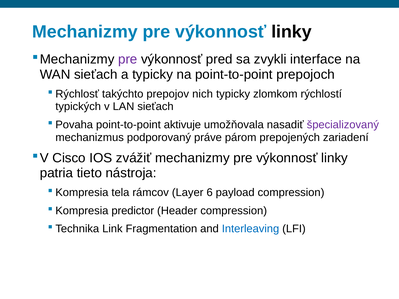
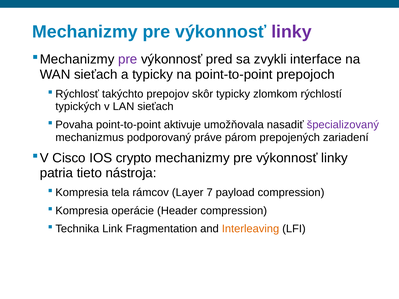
linky at (291, 32) colour: black -> purple
nich: nich -> skôr
zvážiť: zvážiť -> crypto
6: 6 -> 7
predictor: predictor -> operácie
Interleaving colour: blue -> orange
